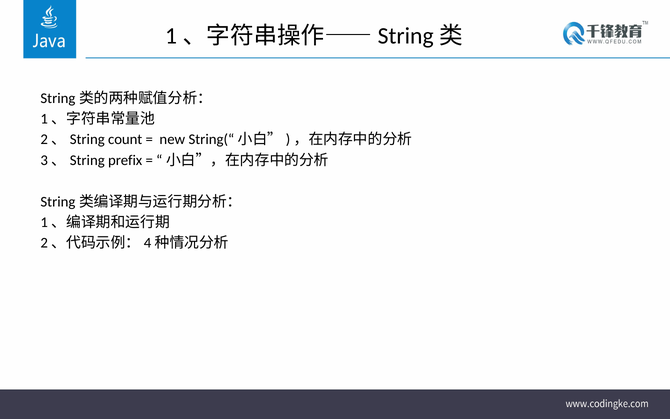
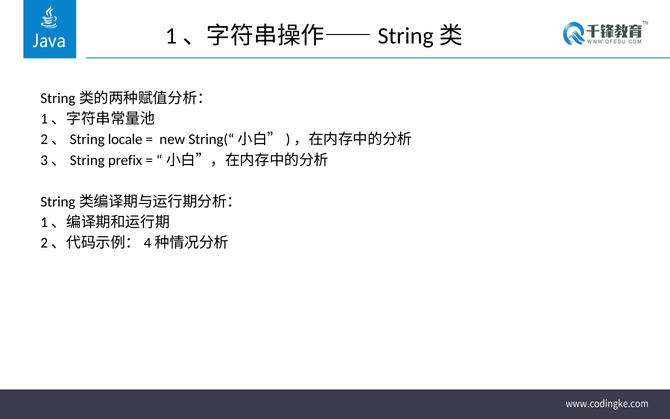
count: count -> locale
